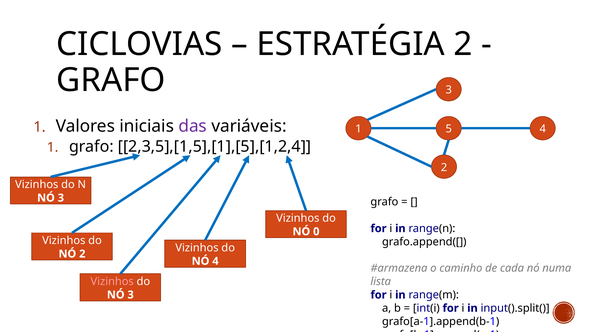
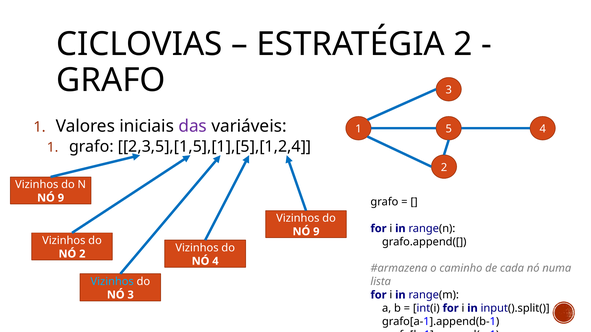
3 at (61, 198): 3 -> 9
0 at (316, 232): 0 -> 9
Vizinhos at (112, 282) colour: pink -> light blue
